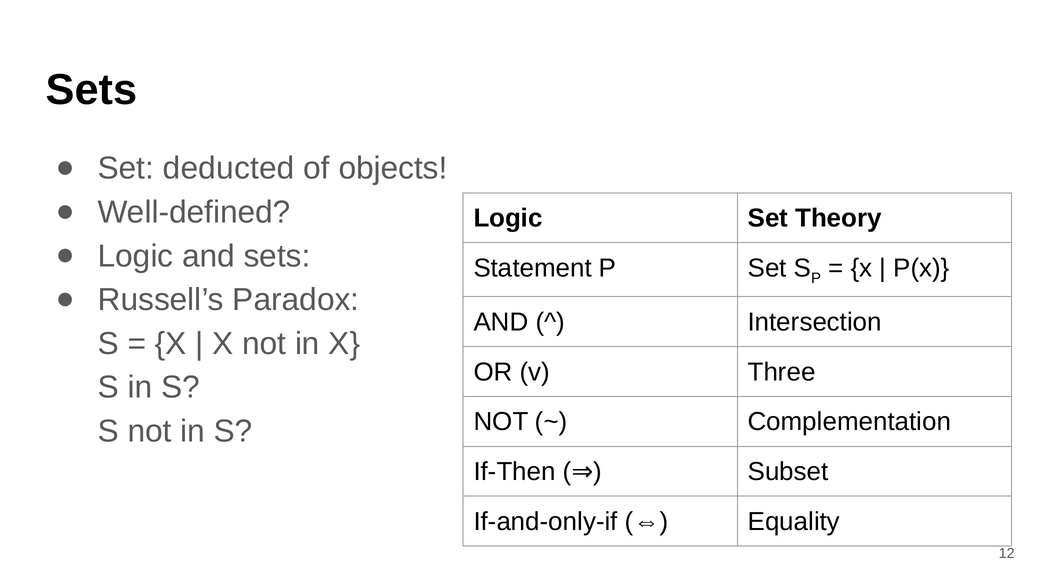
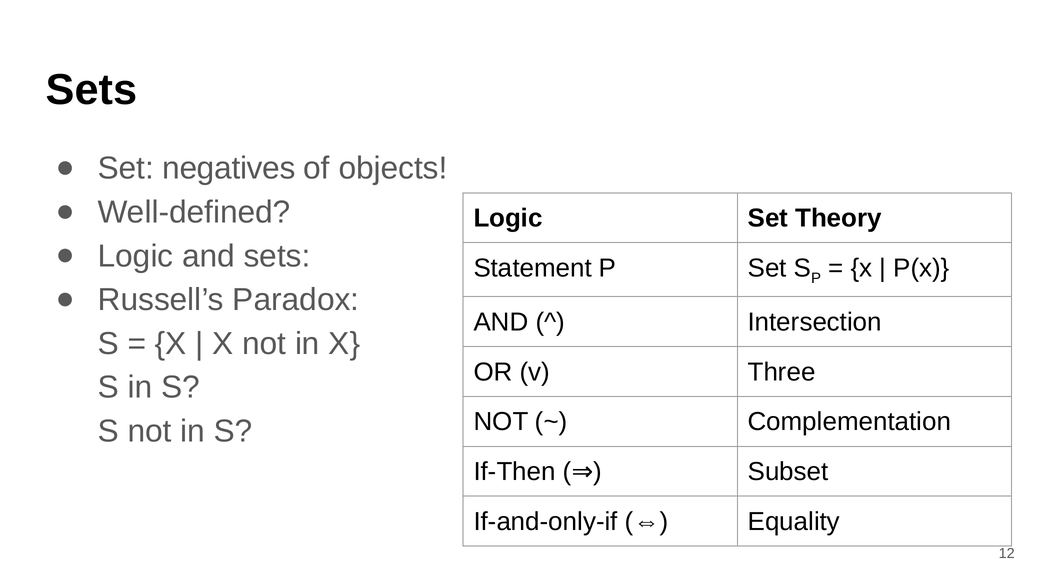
deducted: deducted -> negatives
